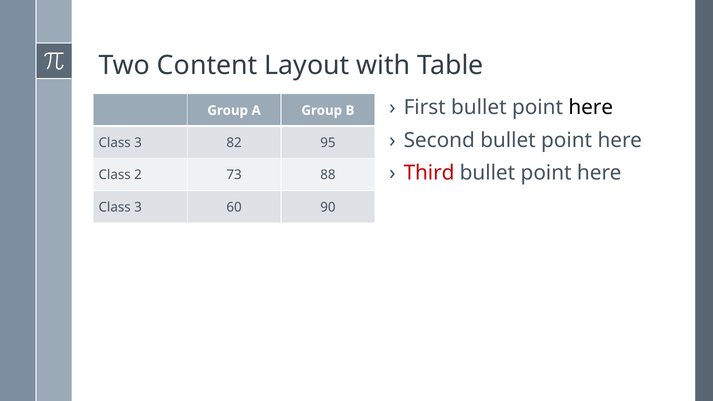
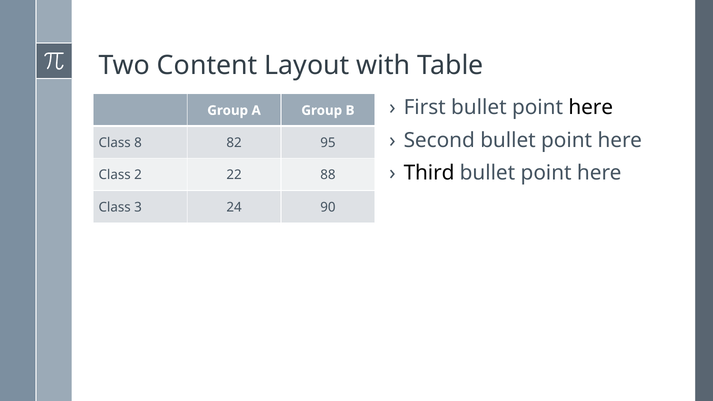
3 at (138, 143): 3 -> 8
Third colour: red -> black
73: 73 -> 22
60: 60 -> 24
